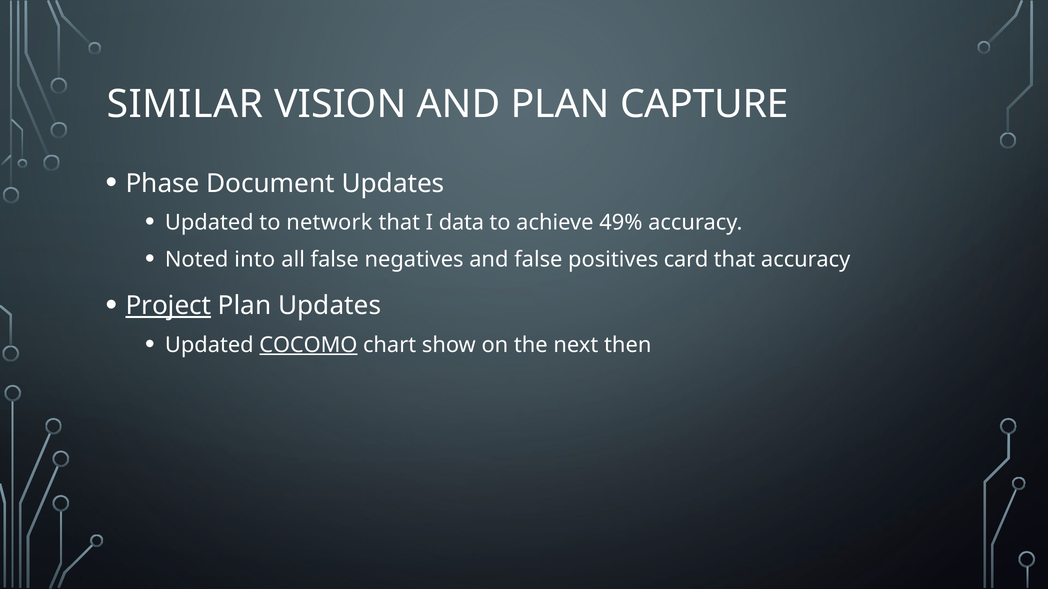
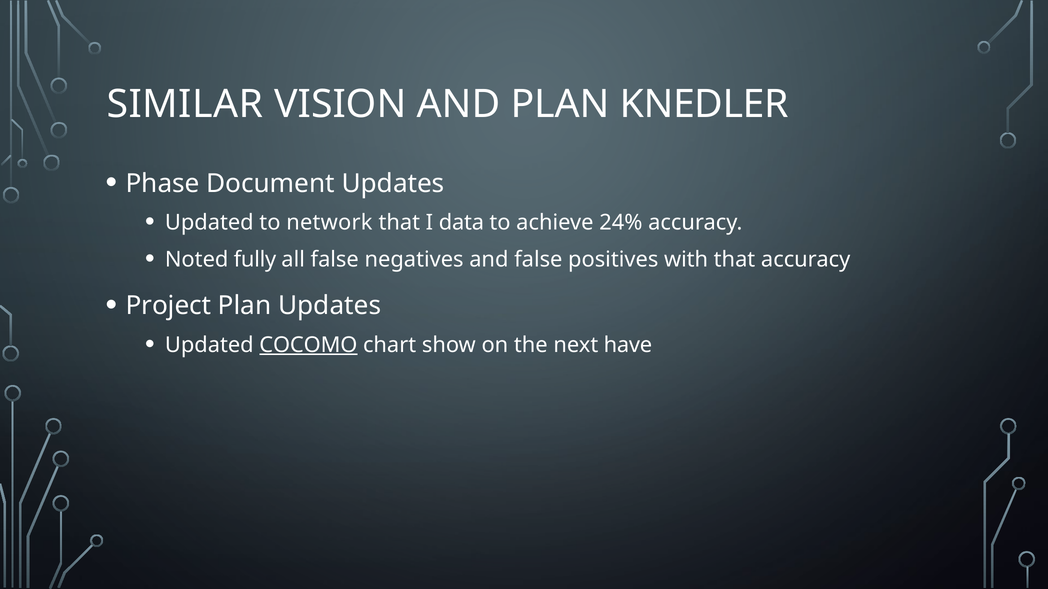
CAPTURE: CAPTURE -> KNEDLER
49%: 49% -> 24%
into: into -> fully
card: card -> with
Project underline: present -> none
then: then -> have
